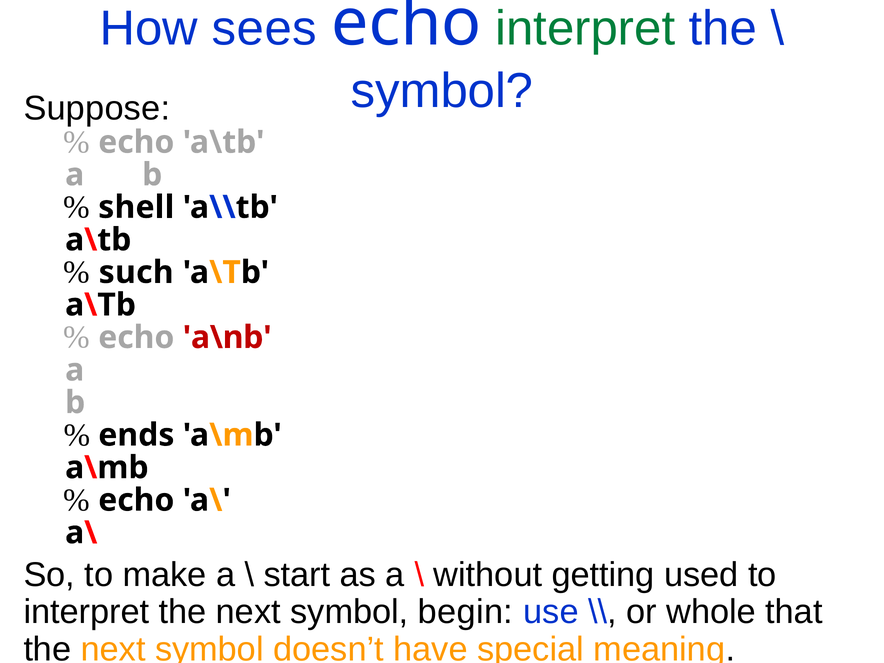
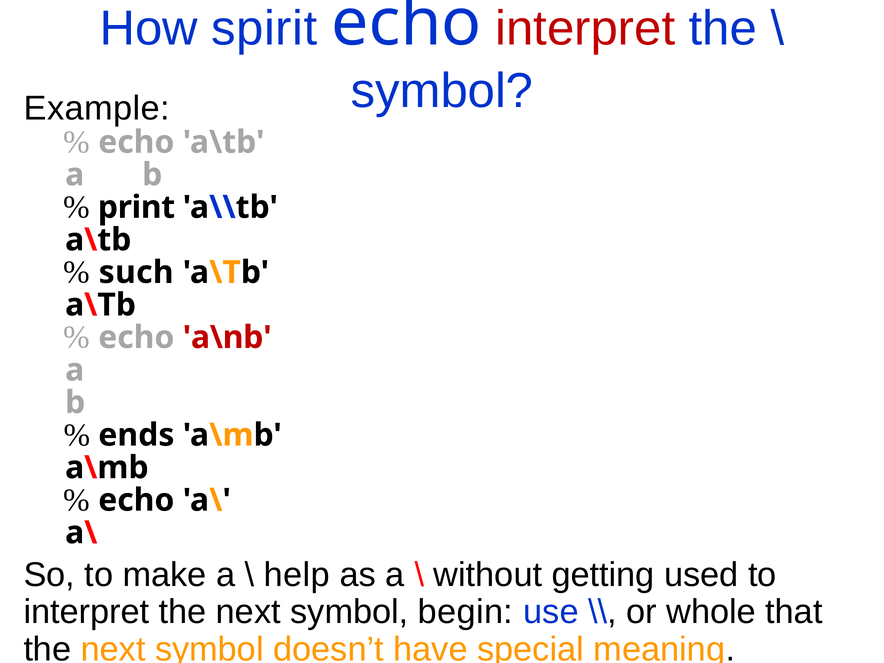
sees: sees -> spirit
interpret at (585, 29) colour: green -> red
Suppose: Suppose -> Example
shell: shell -> print
start: start -> help
